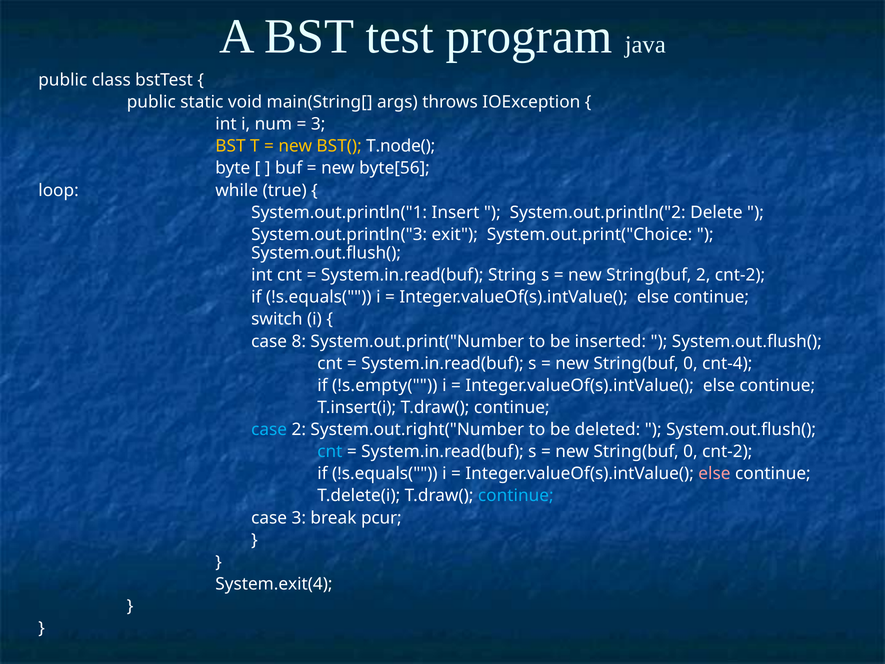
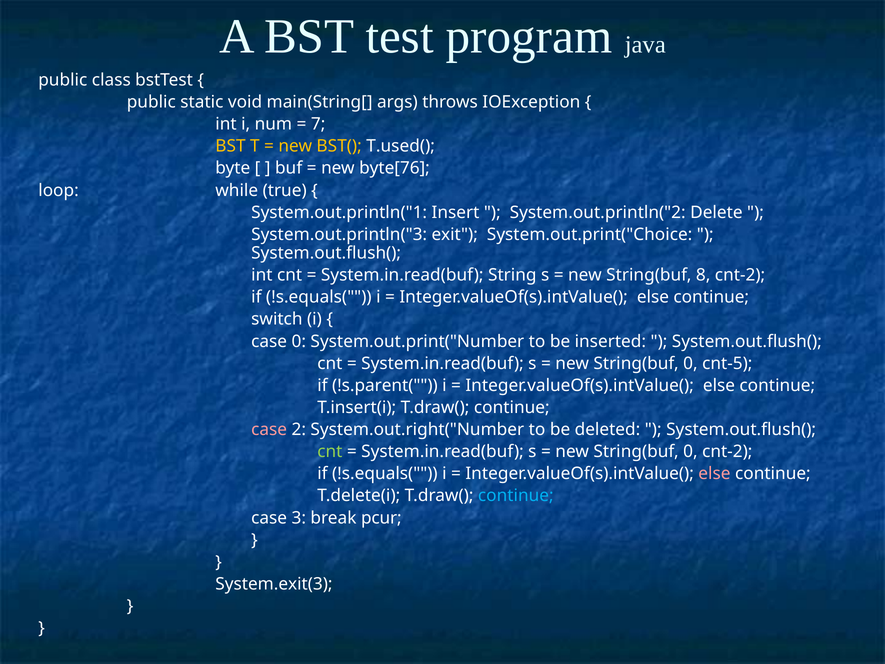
3 at (318, 124): 3 -> 7
T.node(: T.node( -> T.used(
byte[56: byte[56 -> byte[76
String(buf 2: 2 -> 8
case 8: 8 -> 0
cnt-4: cnt-4 -> cnt-5
!s.empty(: !s.empty( -> !s.parent(
case at (269, 429) colour: light blue -> pink
cnt at (330, 451) colour: light blue -> light green
System.exit(4: System.exit(4 -> System.exit(3
